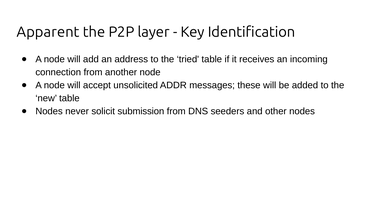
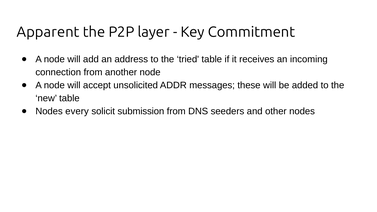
Identification: Identification -> Commitment
never: never -> every
